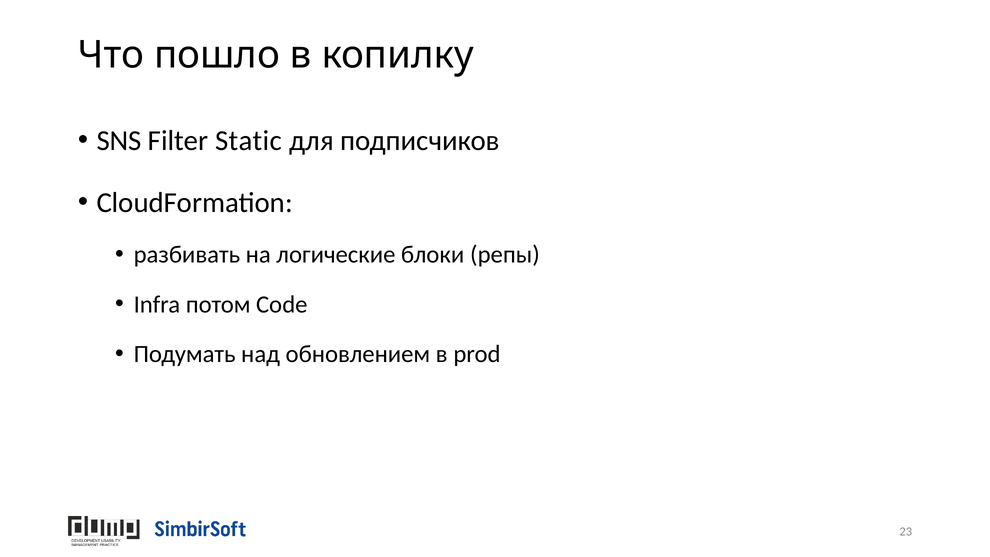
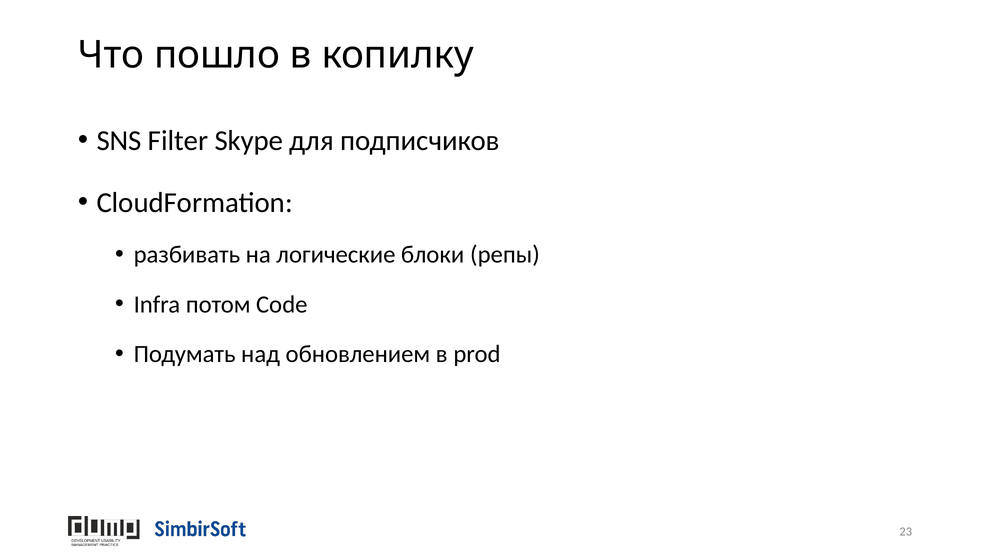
Static: Static -> Skype
